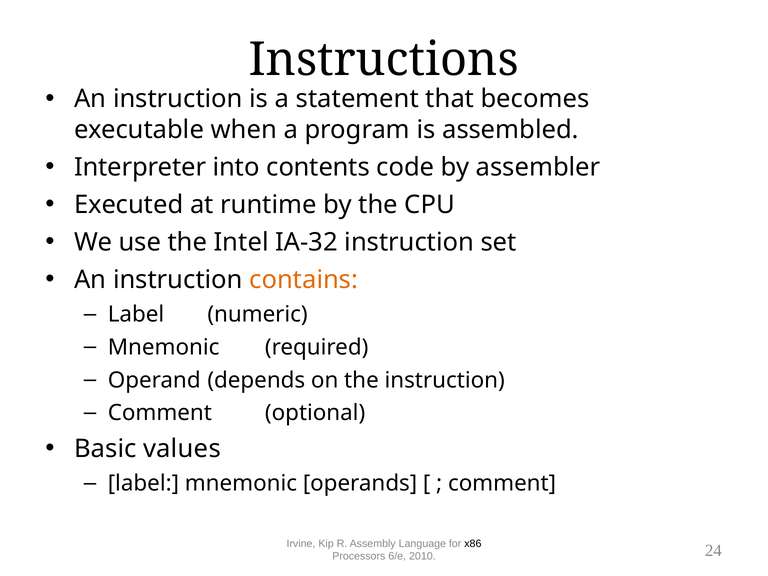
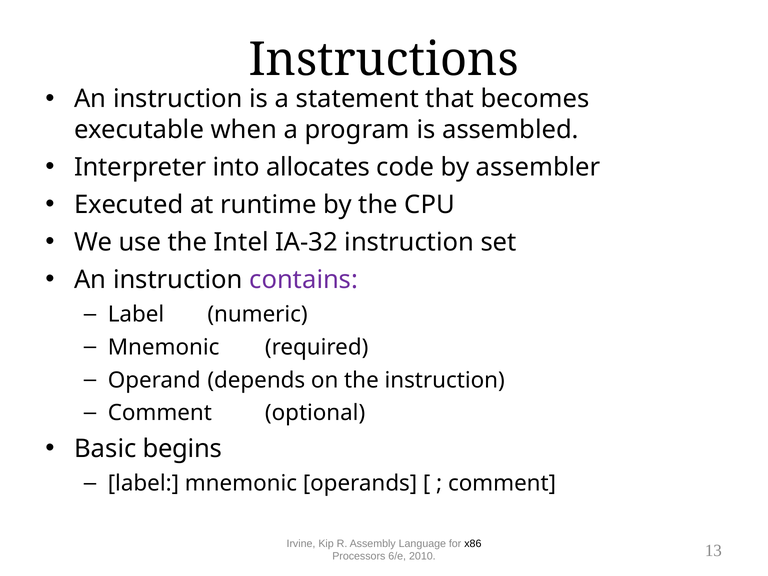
contents: contents -> allocates
contains colour: orange -> purple
values: values -> begins
24: 24 -> 13
